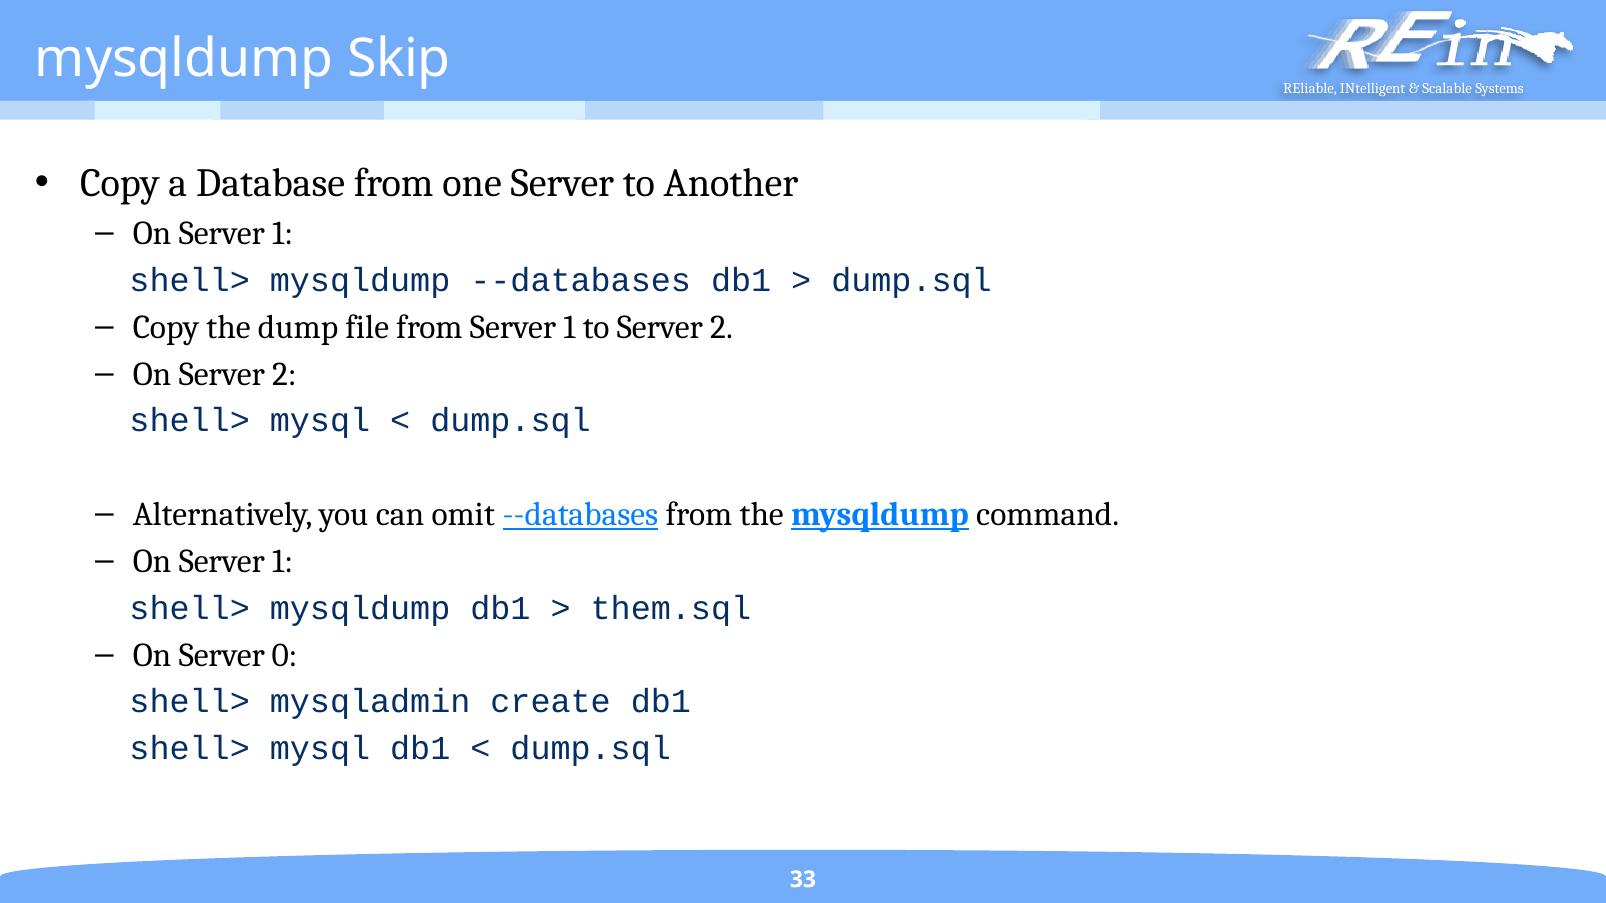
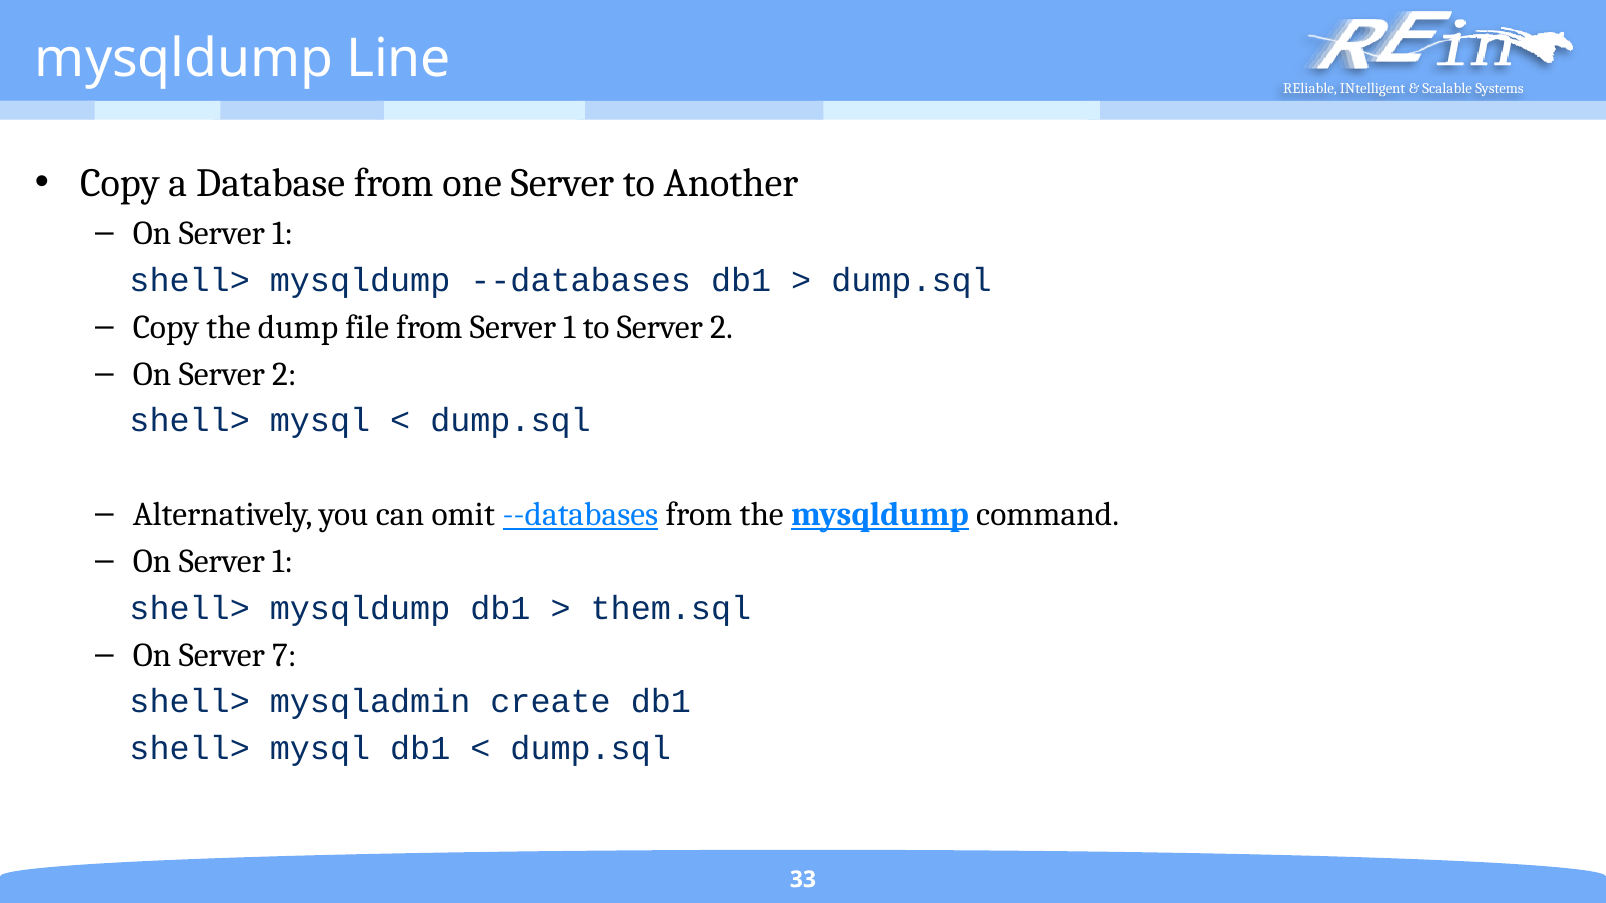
Skip: Skip -> Line
0: 0 -> 7
